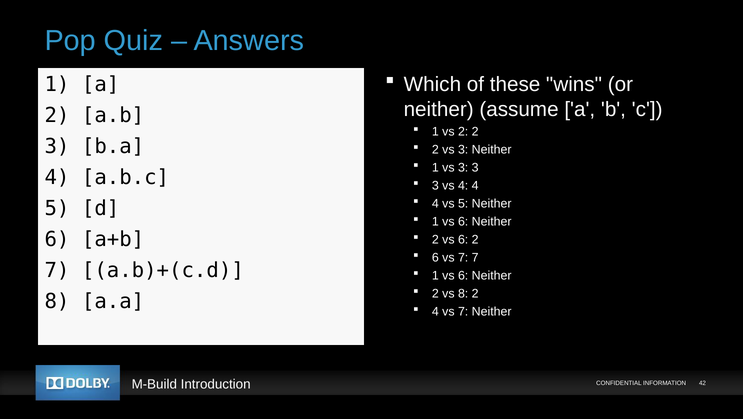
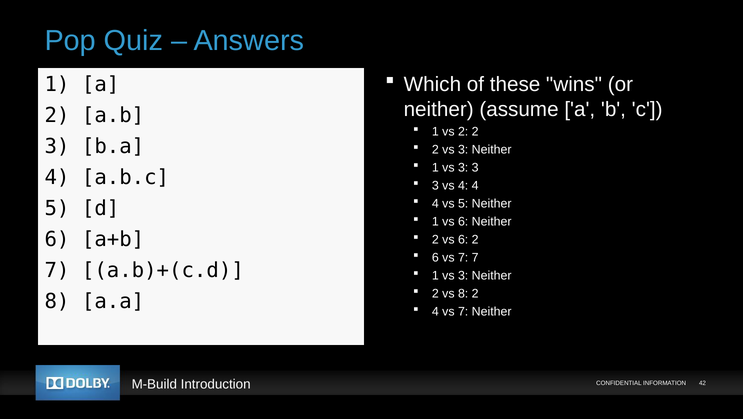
6 at (463, 275): 6 -> 3
